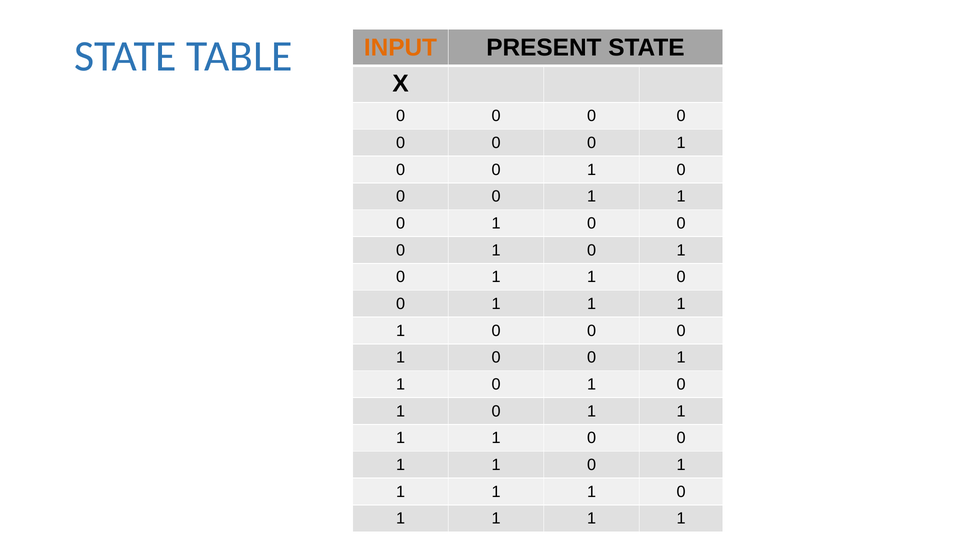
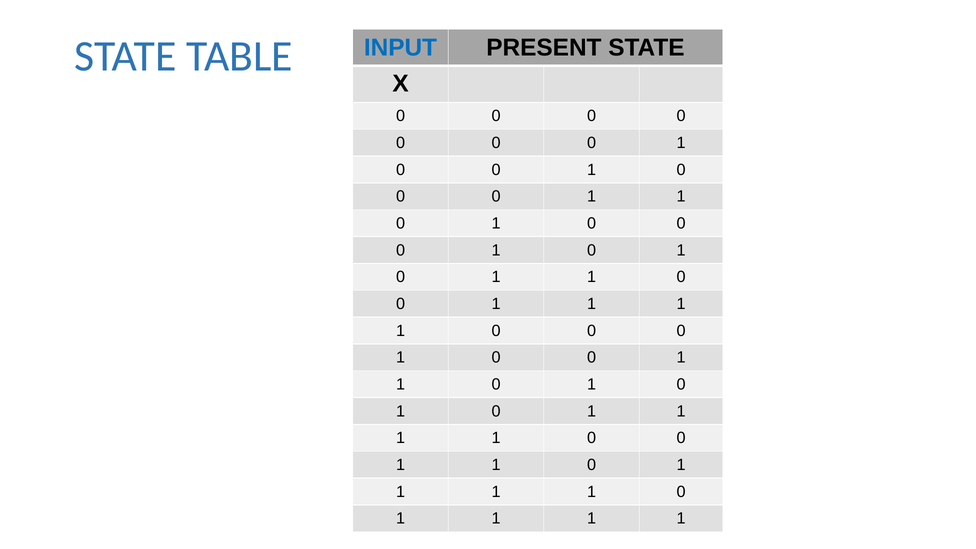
INPUT colour: orange -> blue
